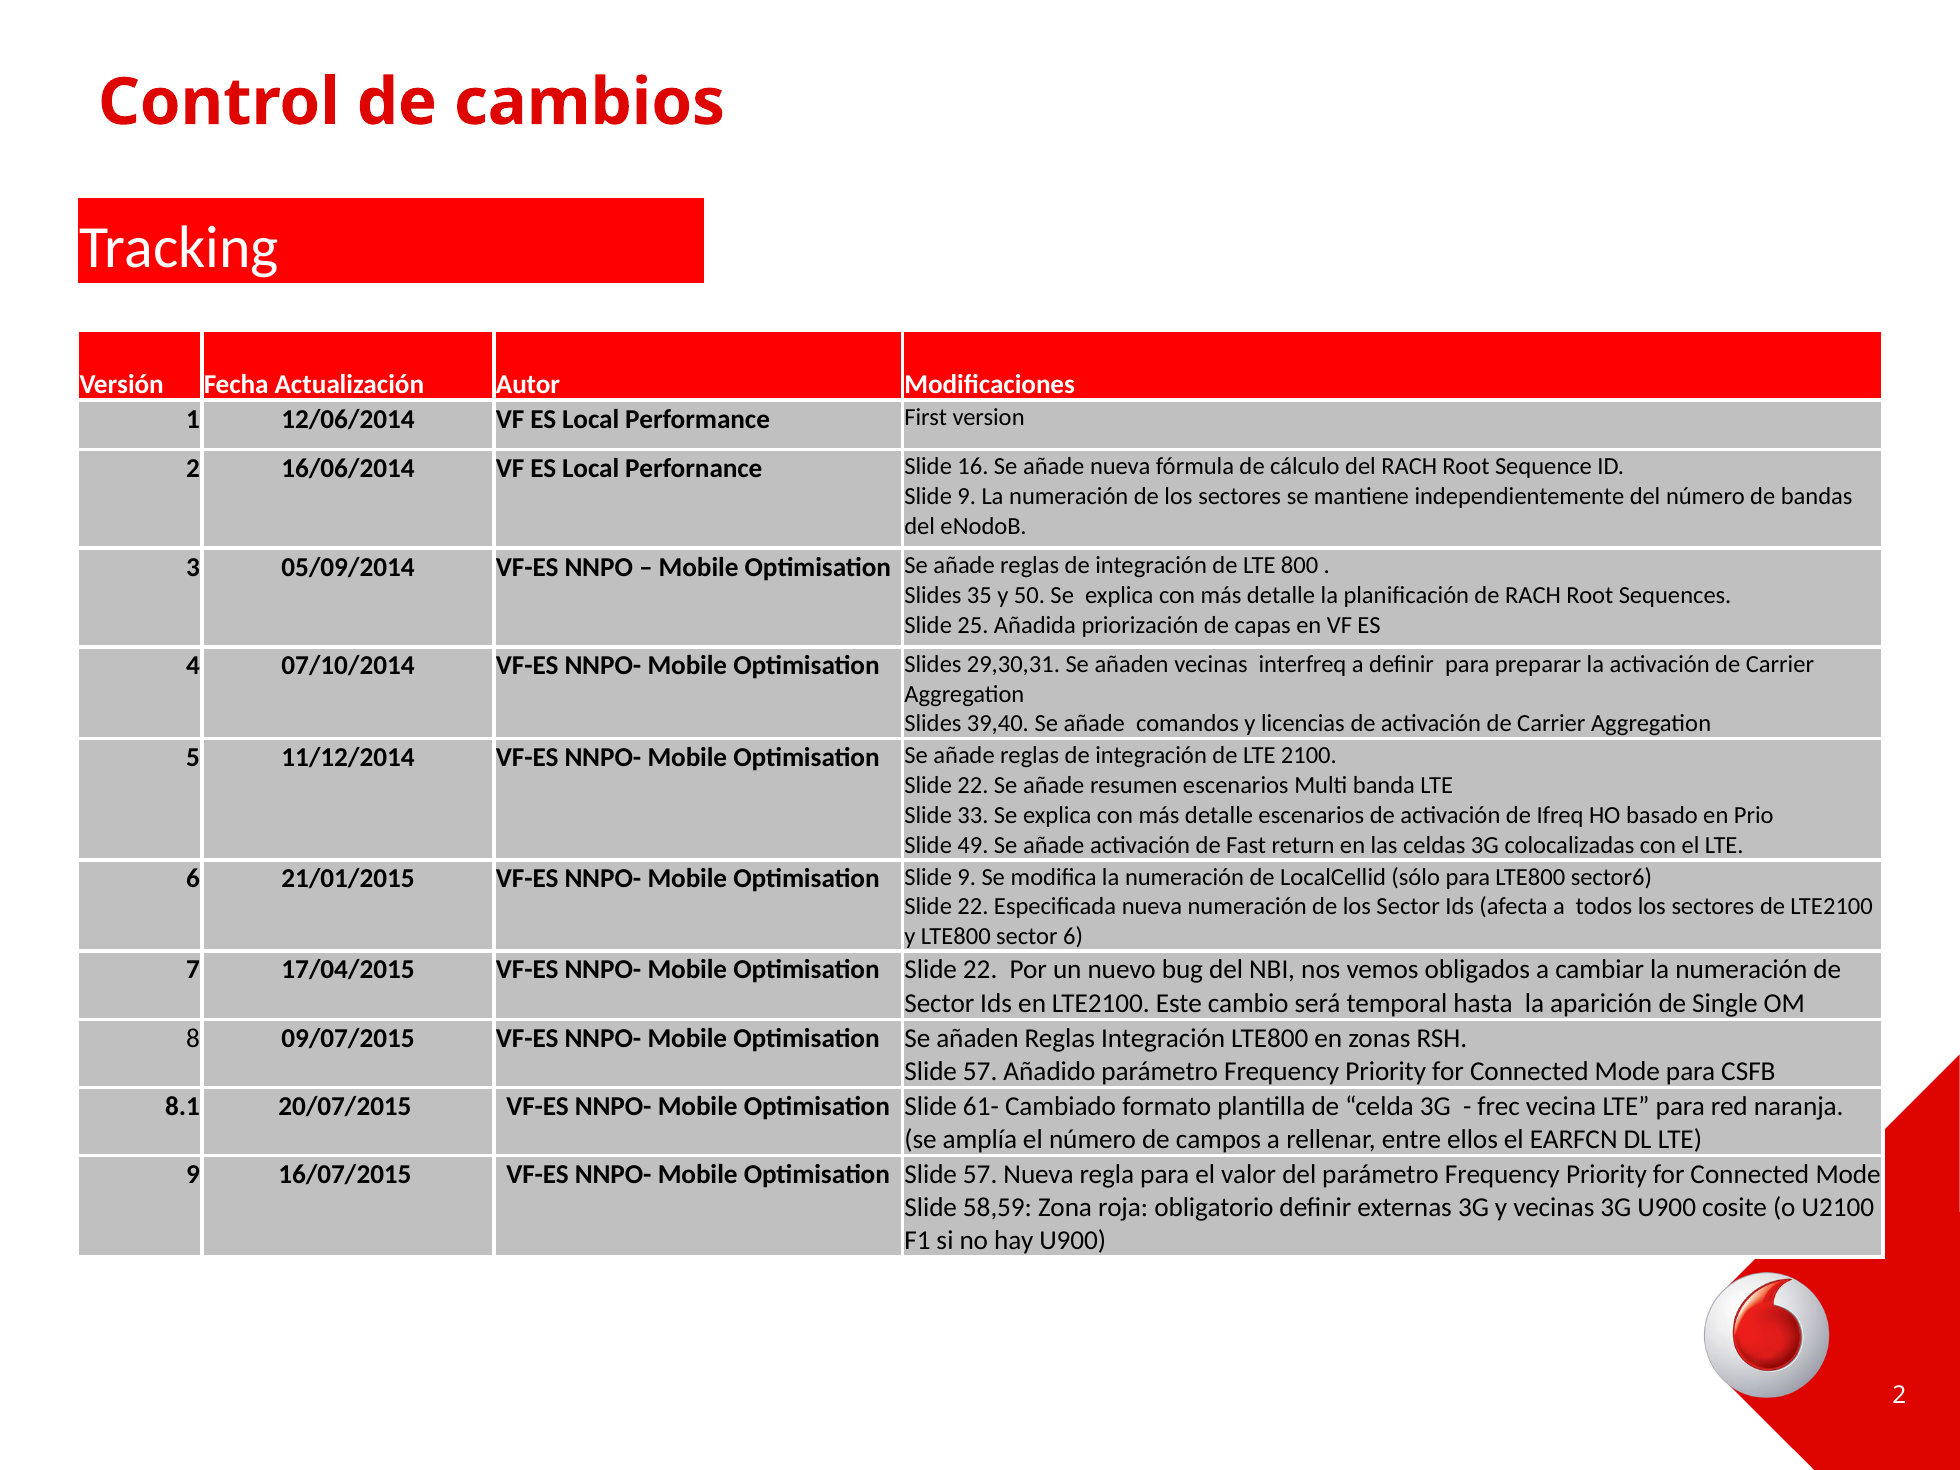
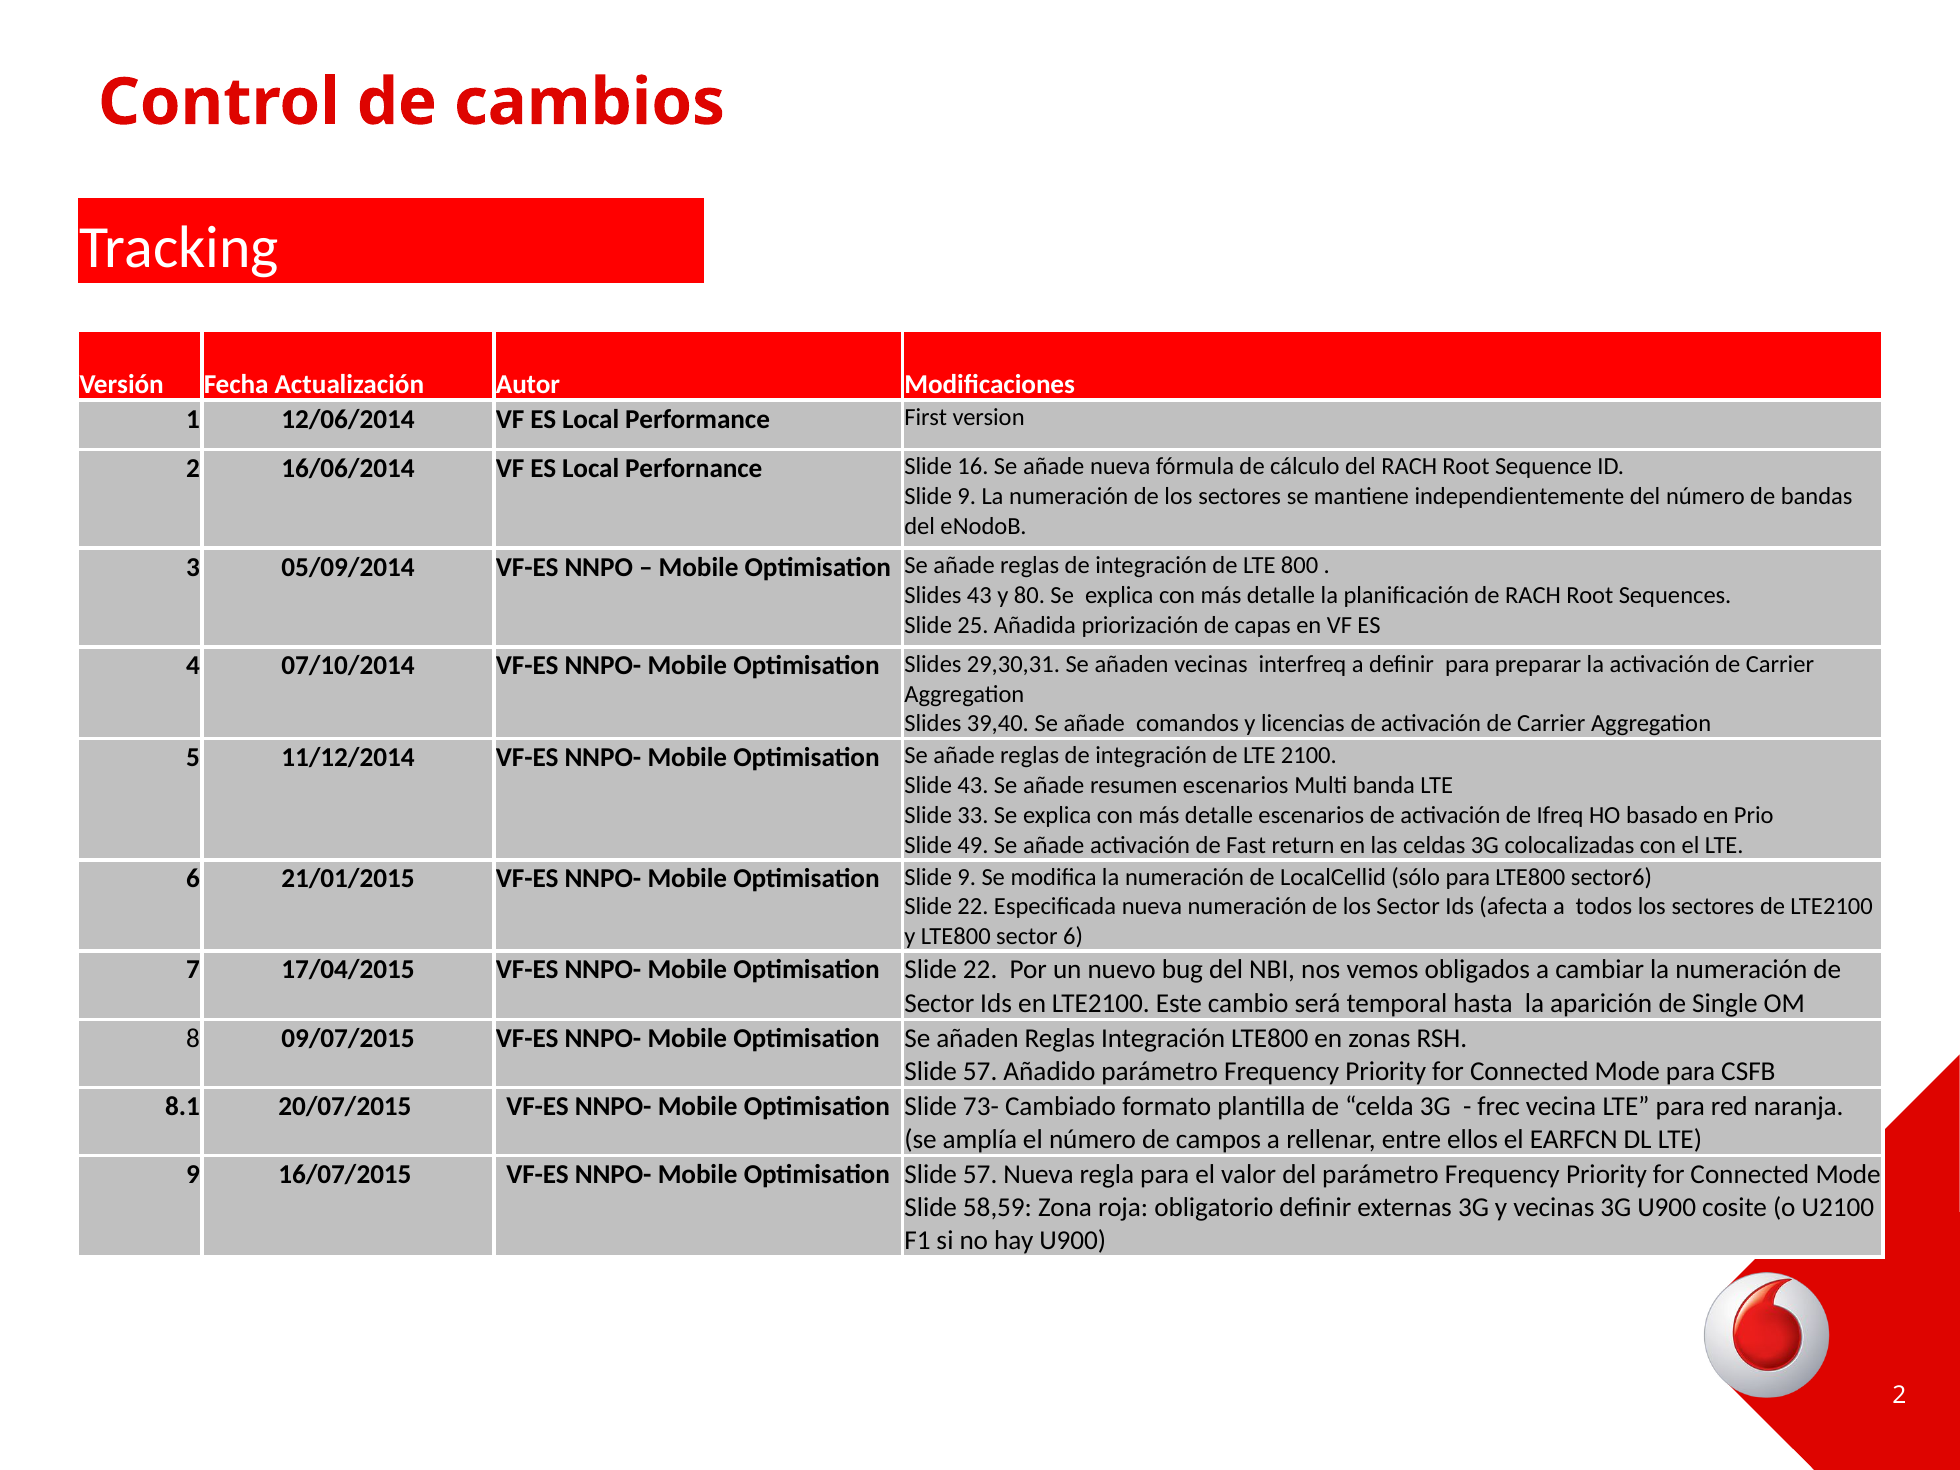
Slides 35: 35 -> 43
50: 50 -> 80
22 at (973, 785): 22 -> 43
61-: 61- -> 73-
